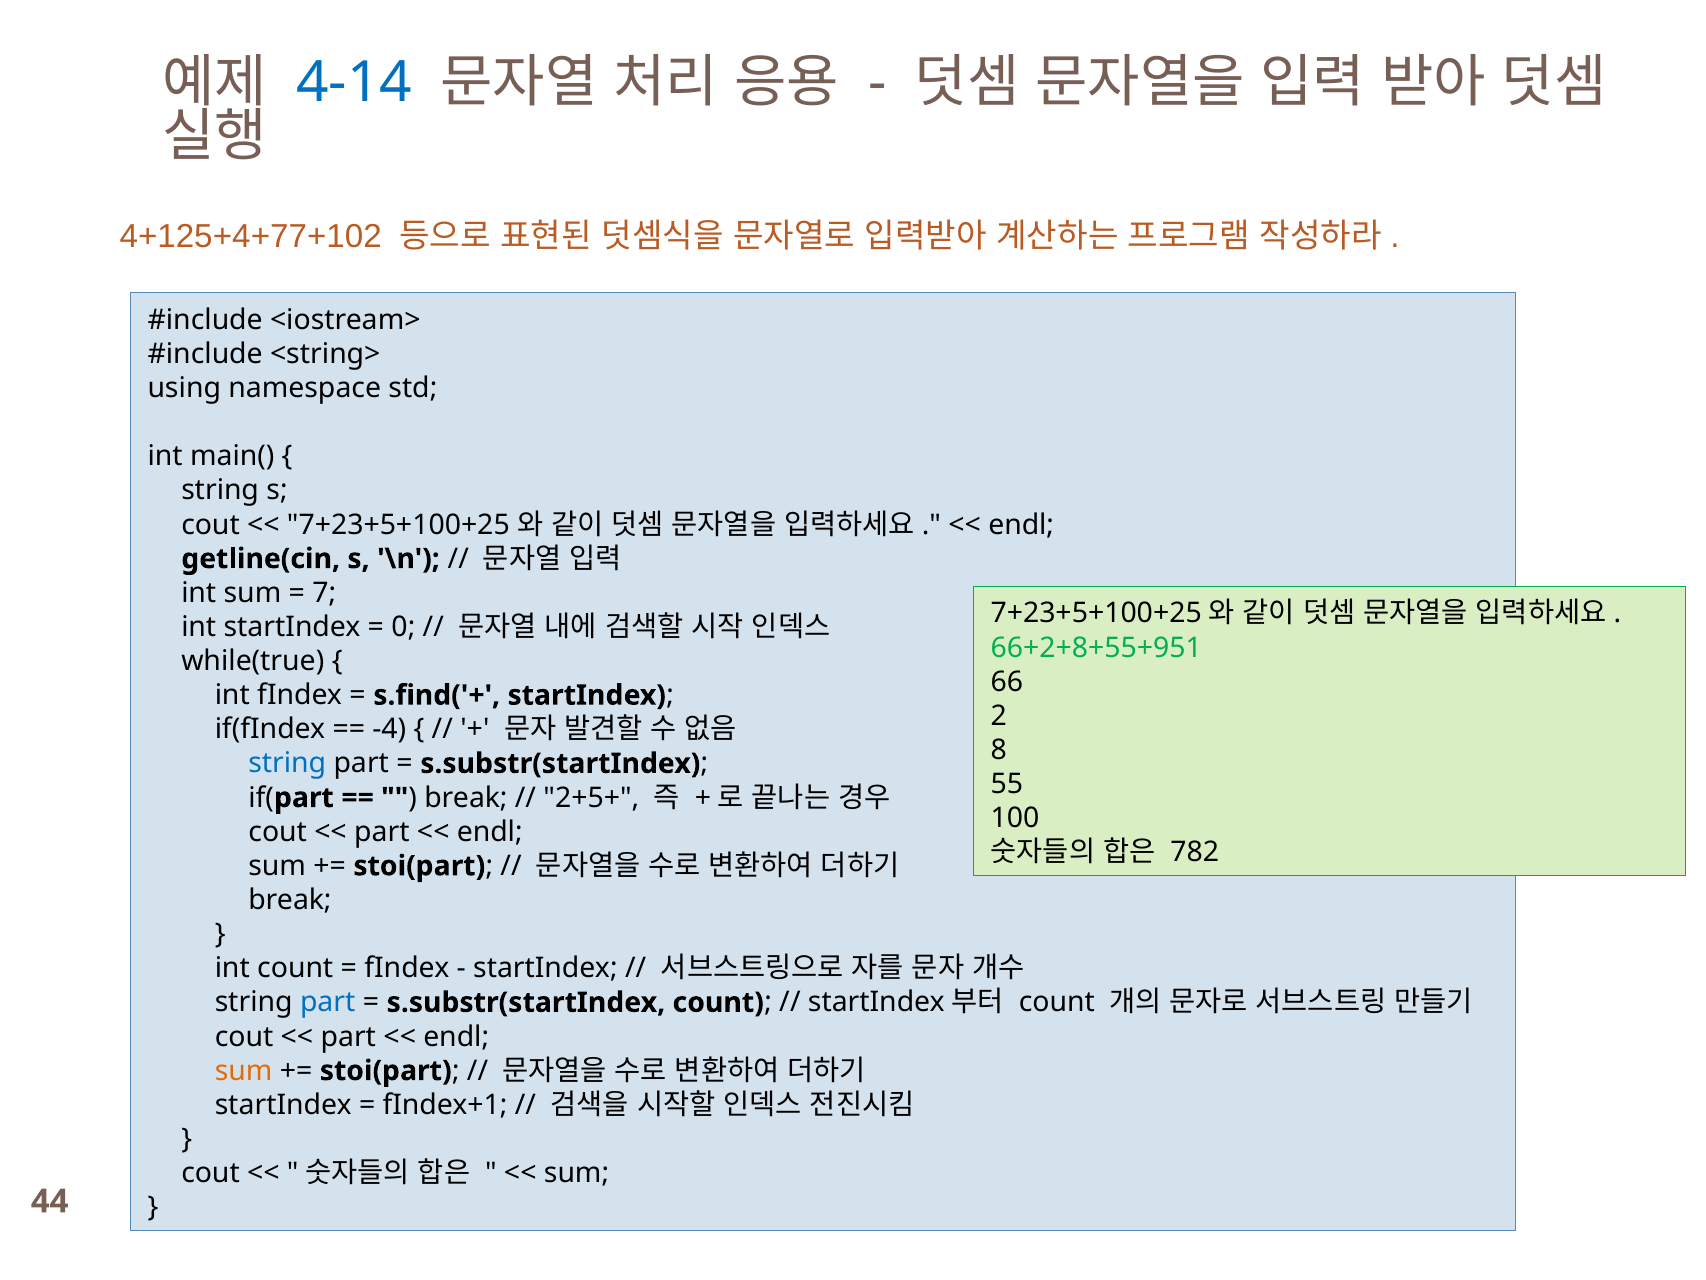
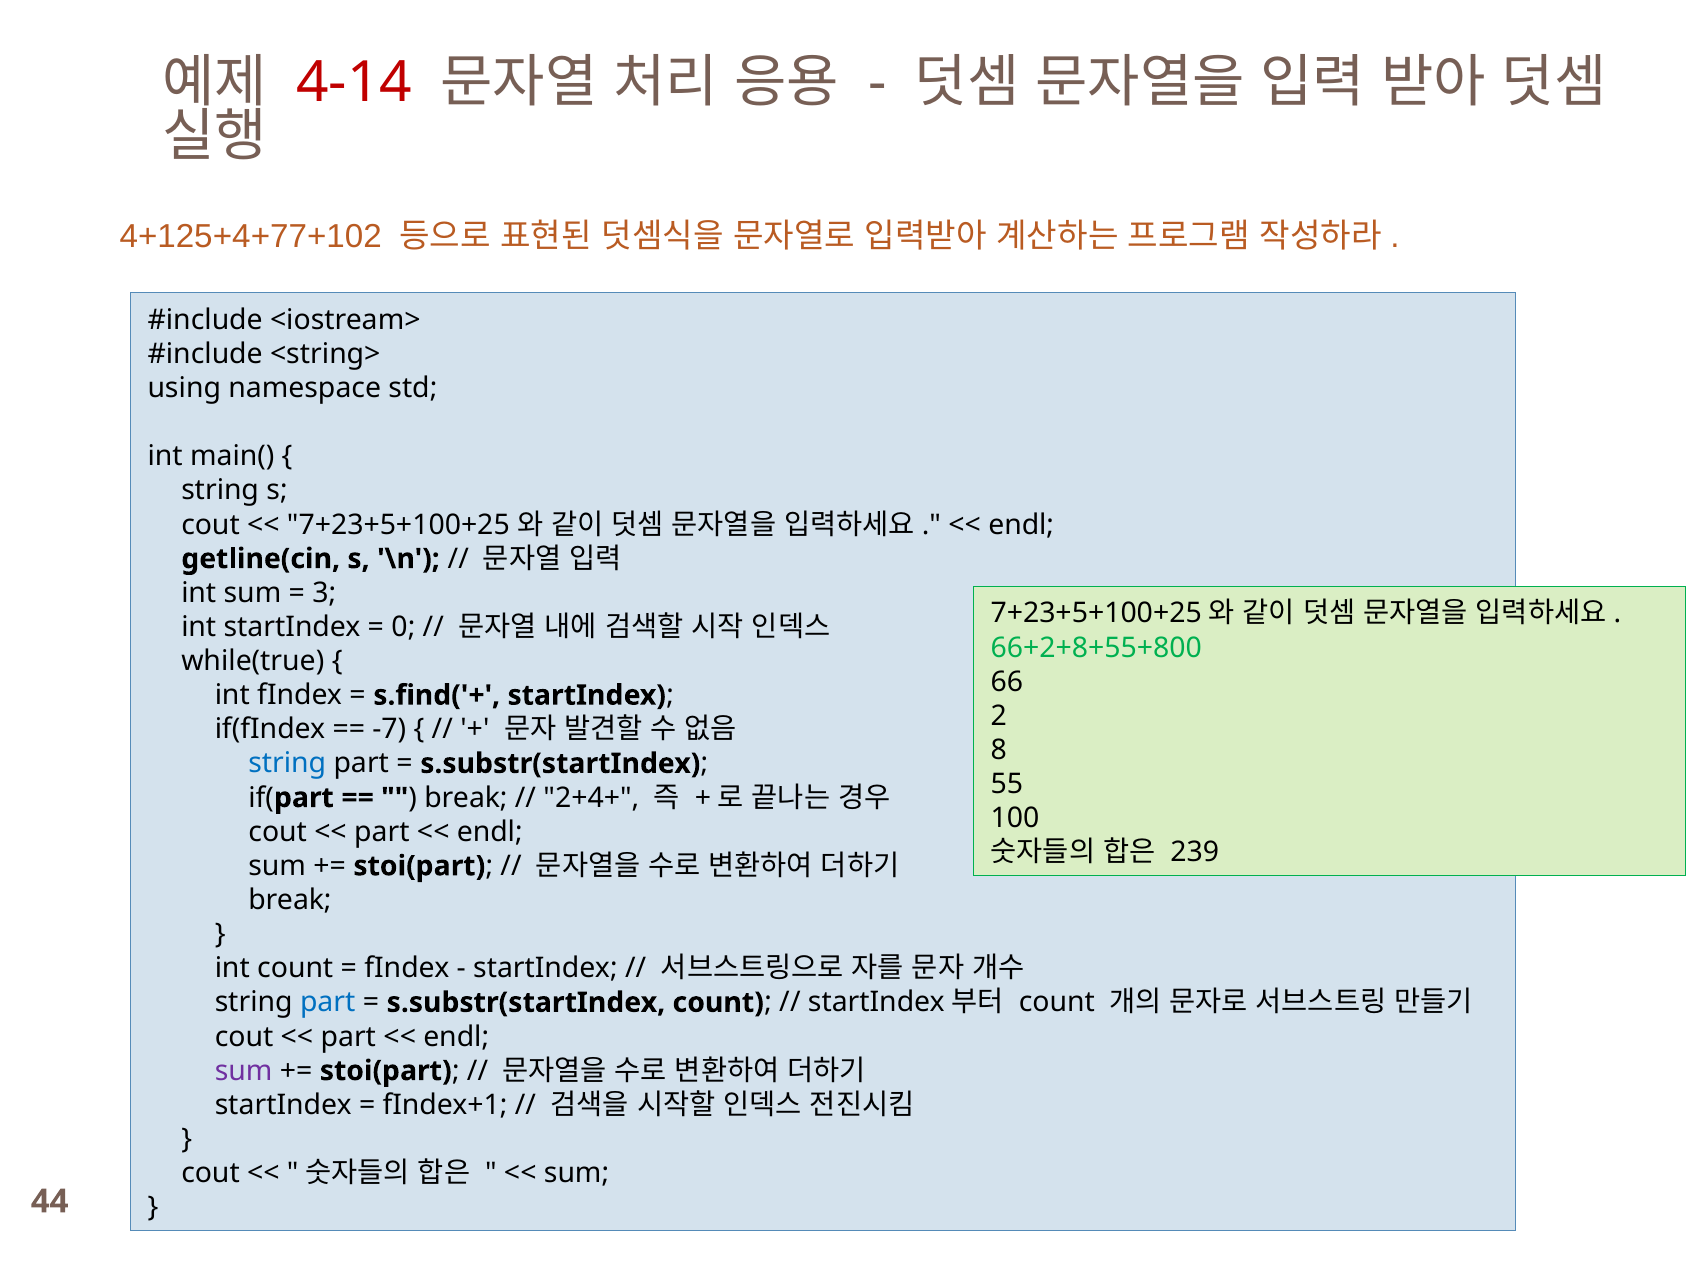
4-14 colour: blue -> red
7: 7 -> 3
66+2+8+55+951: 66+2+8+55+951 -> 66+2+8+55+800
-4: -4 -> -7
2+5+: 2+5+ -> 2+4+
782: 782 -> 239
sum at (244, 1070) colour: orange -> purple
